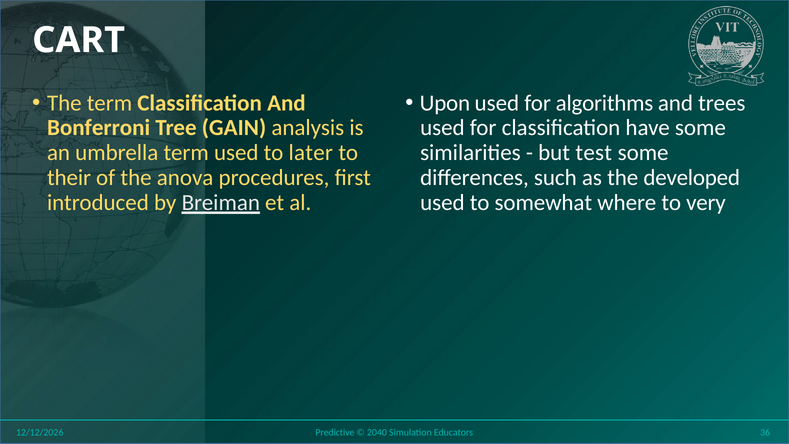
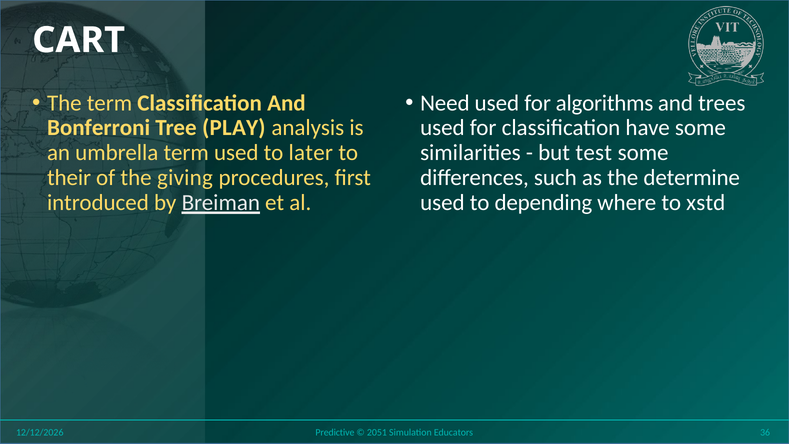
Upon: Upon -> Need
GAIN: GAIN -> PLAY
anova: anova -> giving
developed: developed -> determine
somewhat: somewhat -> depending
very: very -> xstd
2040: 2040 -> 2051
